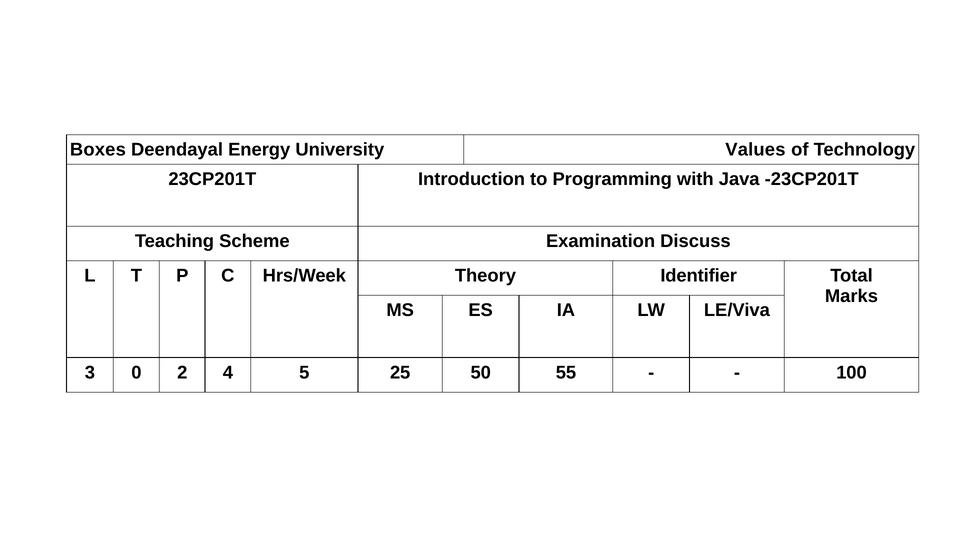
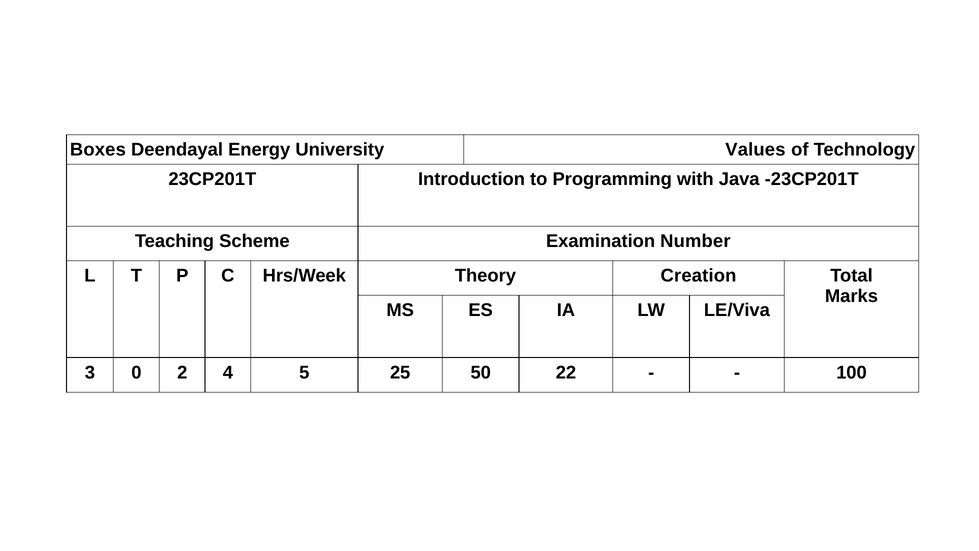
Discuss: Discuss -> Number
Identifier: Identifier -> Creation
55: 55 -> 22
